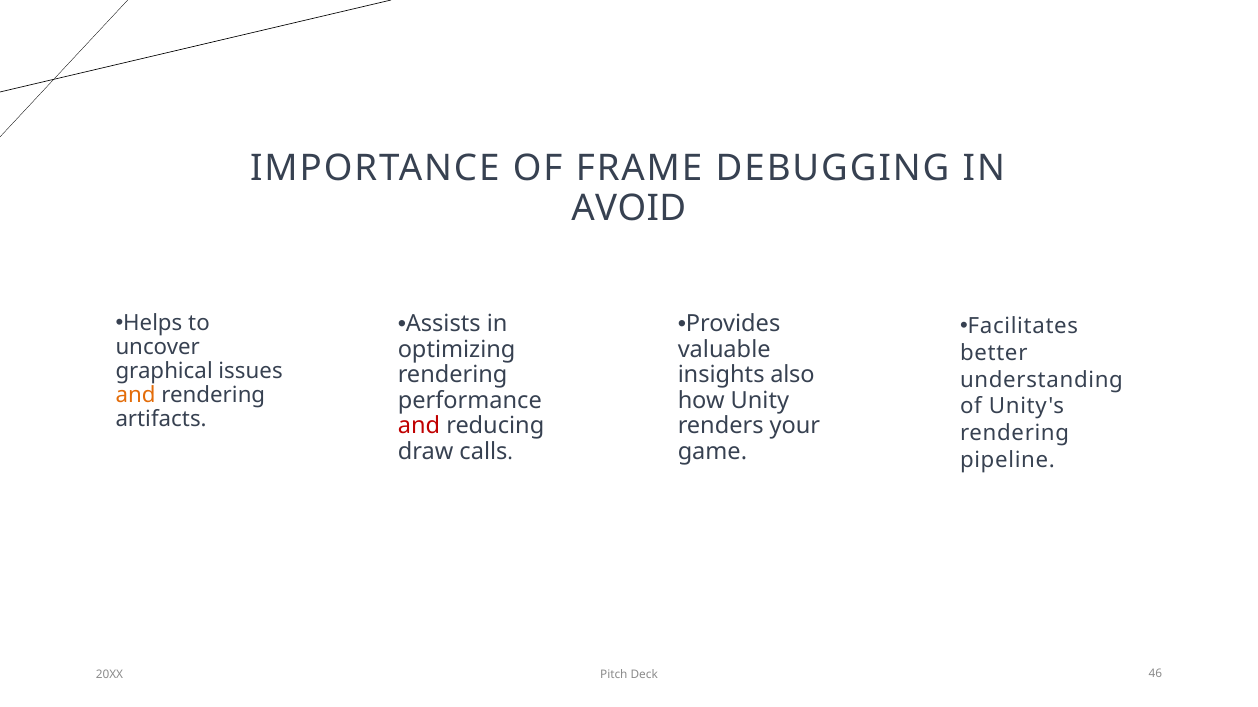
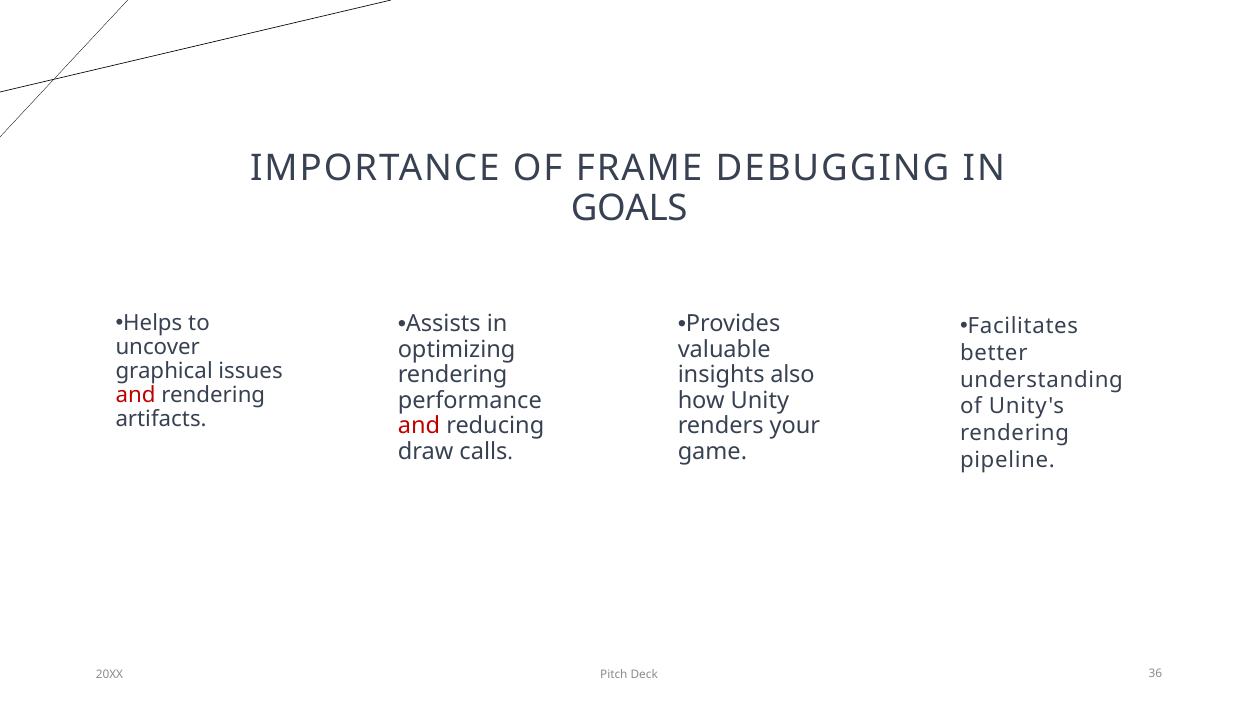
AVOID: AVOID -> GOALS
and at (136, 396) colour: orange -> red
46: 46 -> 36
